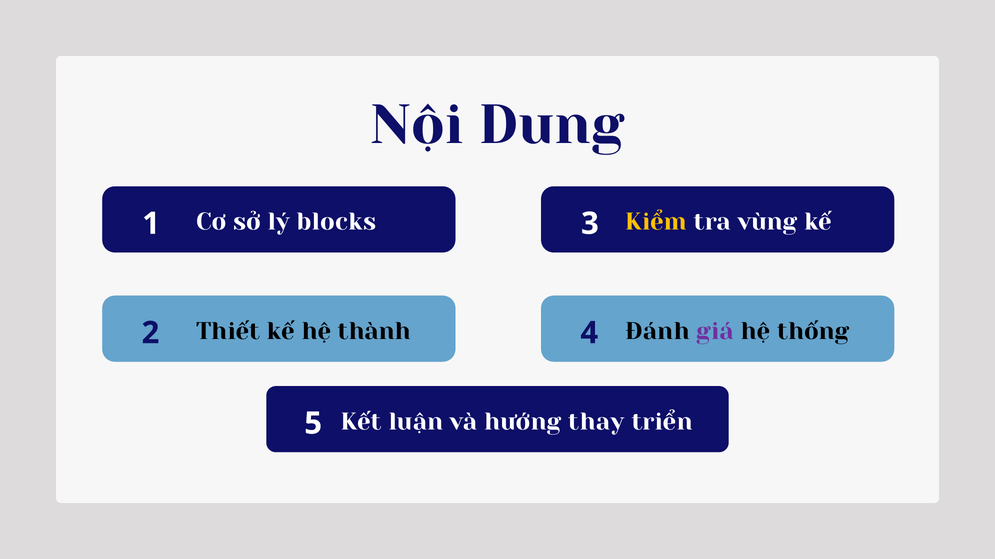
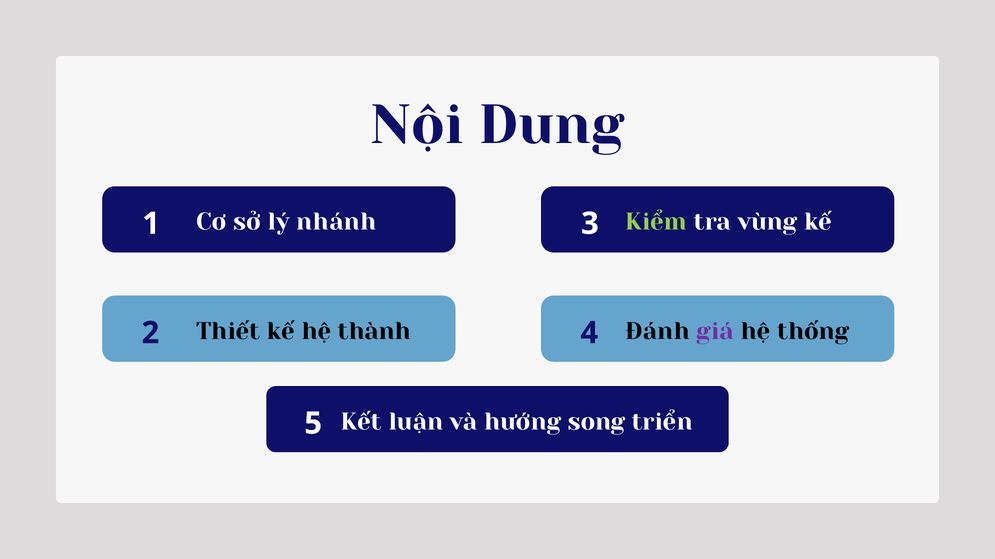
blocks: blocks -> nhánh
Kiểm colour: yellow -> light green
thay: thay -> song
